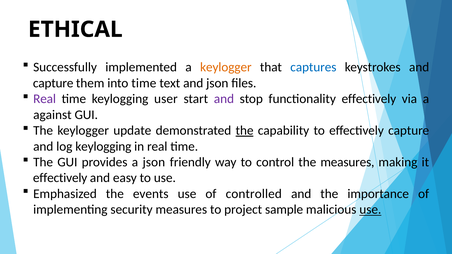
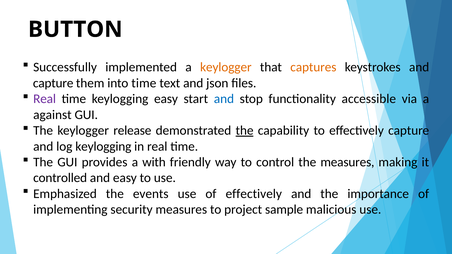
ETHICAL: ETHICAL -> BUTTON
captures colour: blue -> orange
keylogging user: user -> easy
and at (224, 99) colour: purple -> blue
functionality effectively: effectively -> accessible
update: update -> release
a json: json -> with
effectively at (60, 178): effectively -> controlled
of controlled: controlled -> effectively
use at (370, 210) underline: present -> none
